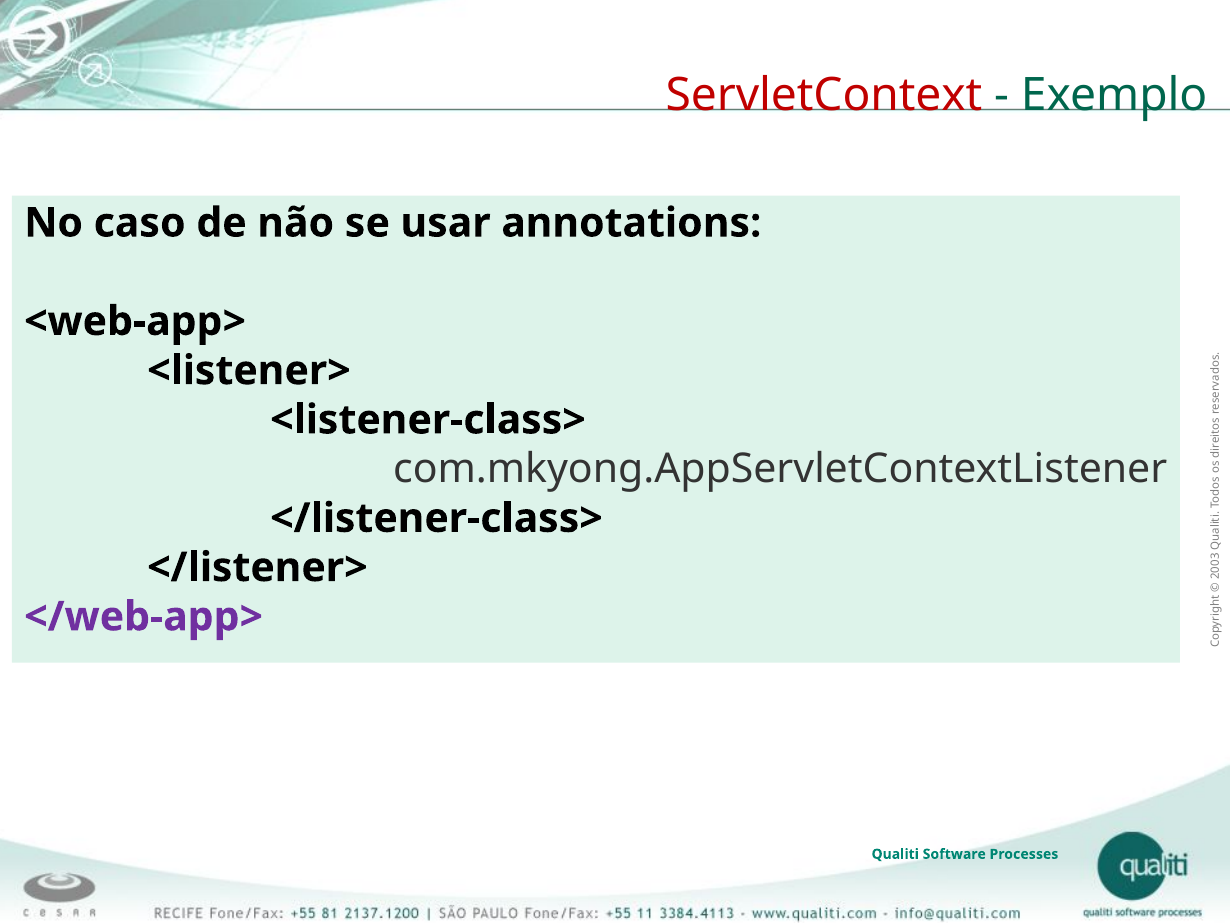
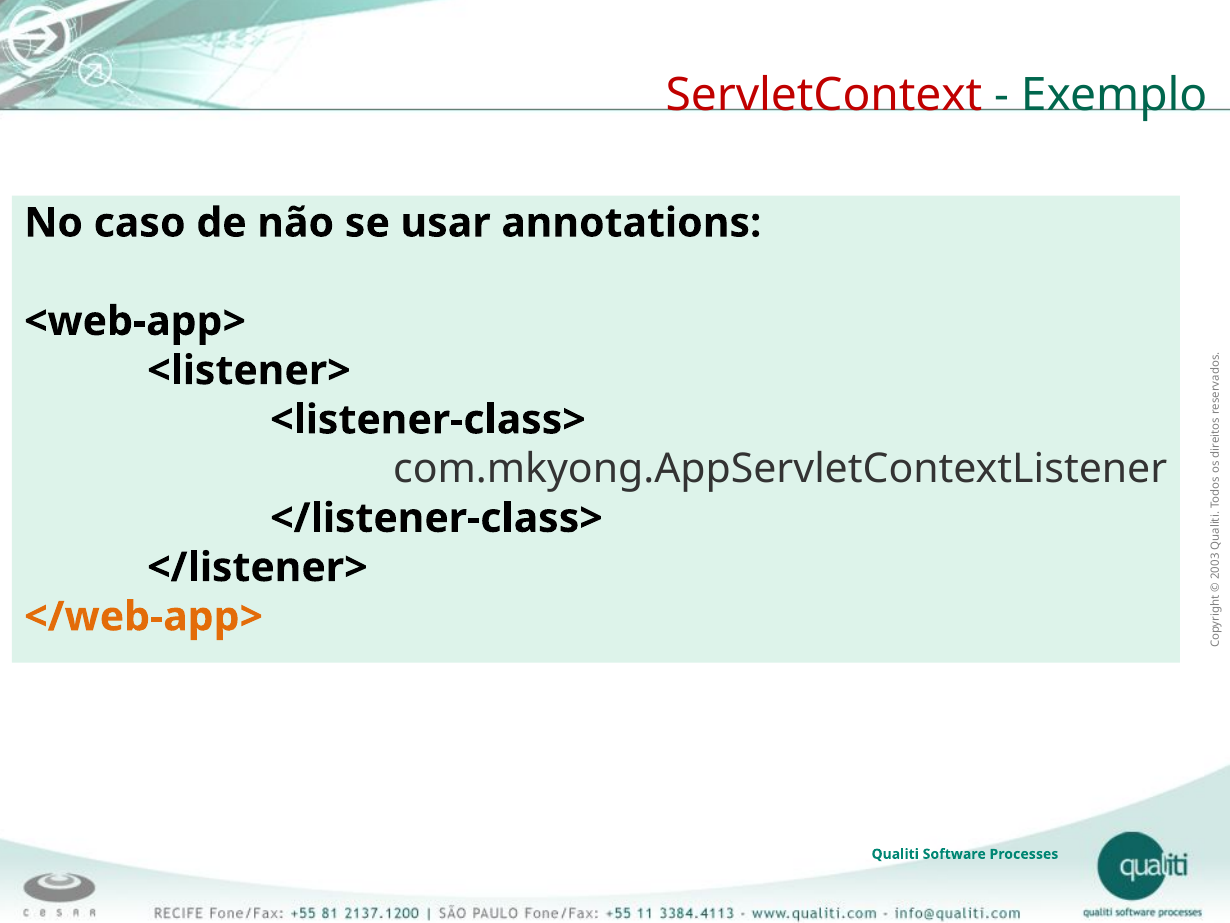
</web-app> colour: purple -> orange
